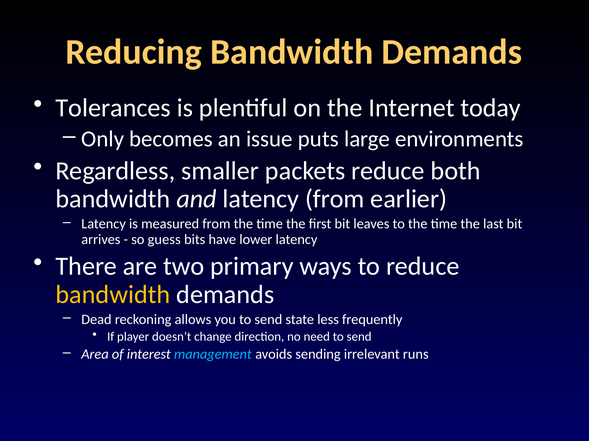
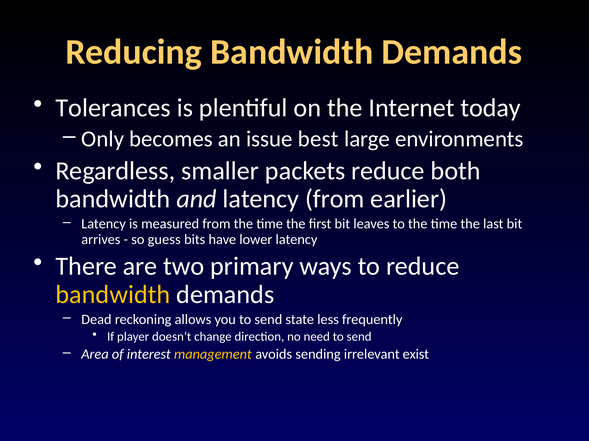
puts: puts -> best
management colour: light blue -> yellow
runs: runs -> exist
